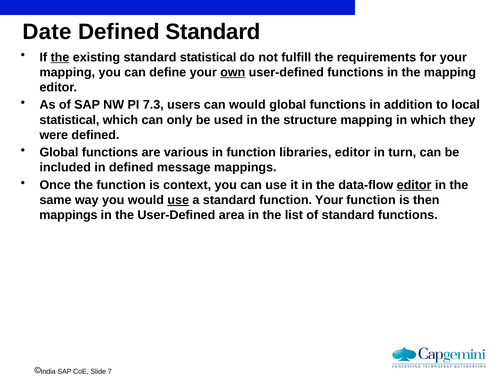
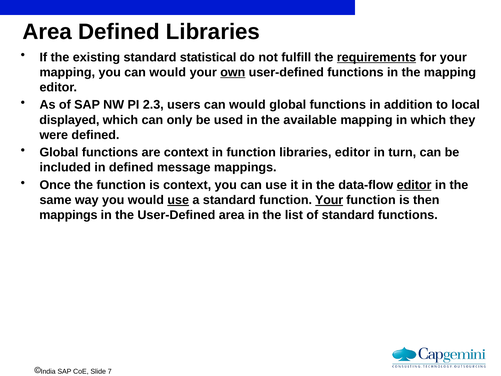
Date at (47, 32): Date -> Area
Defined Standard: Standard -> Libraries
the at (60, 57) underline: present -> none
requirements underline: none -> present
you can define: define -> would
7.3: 7.3 -> 2.3
statistical at (69, 120): statistical -> displayed
structure: structure -> available
are various: various -> context
Your at (329, 200) underline: none -> present
